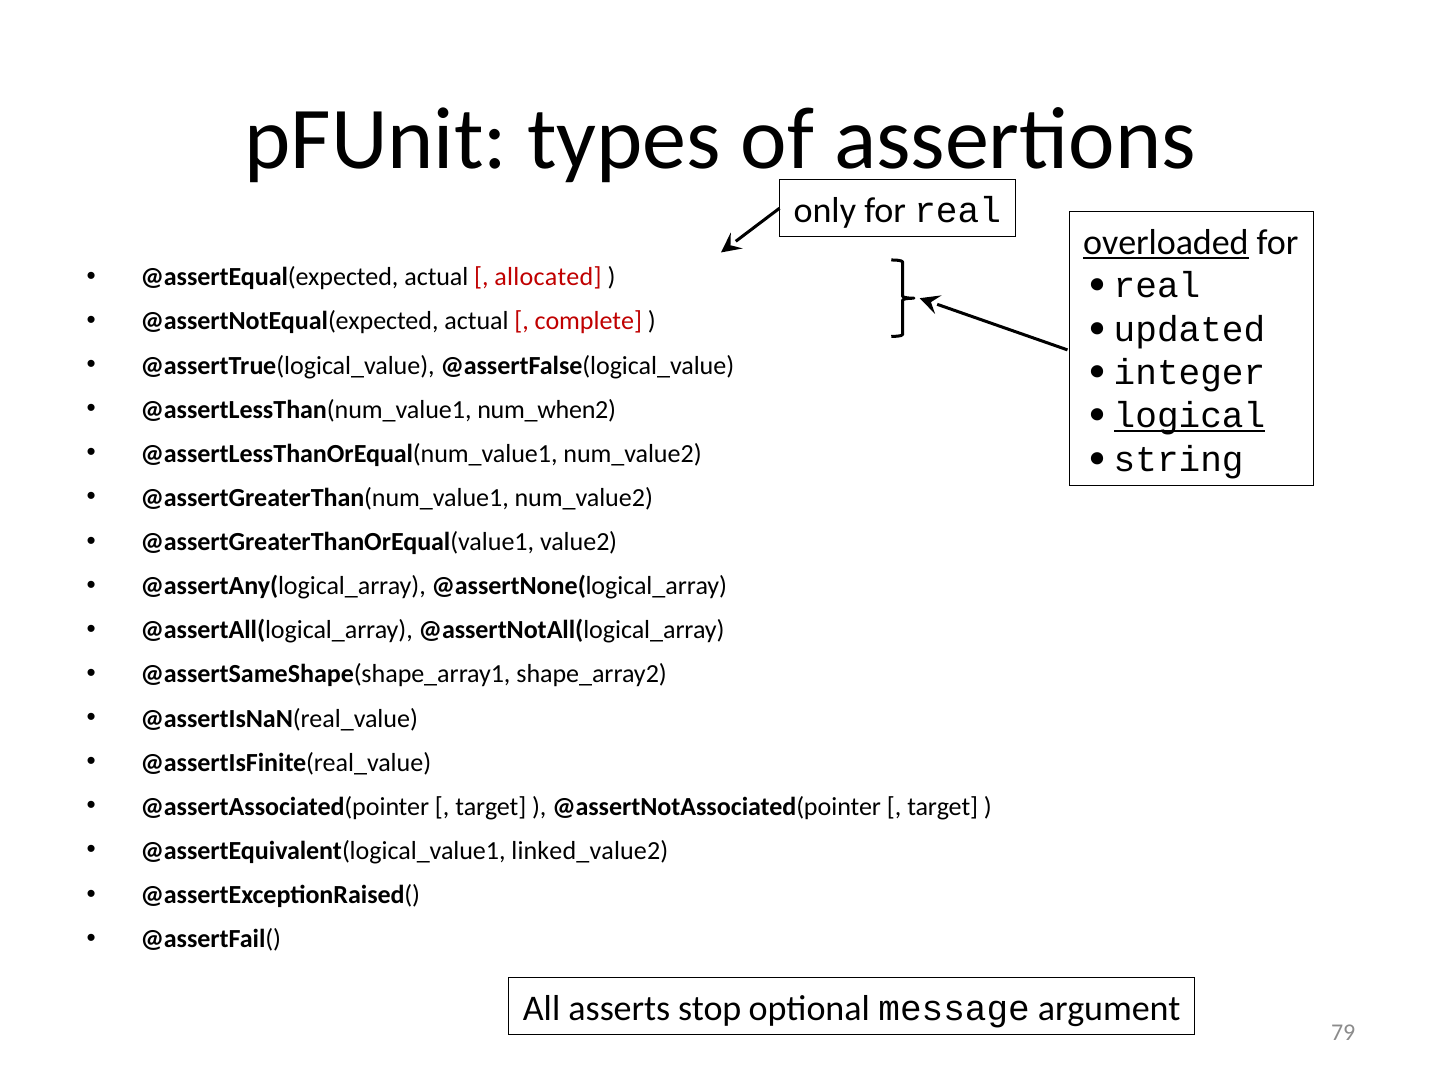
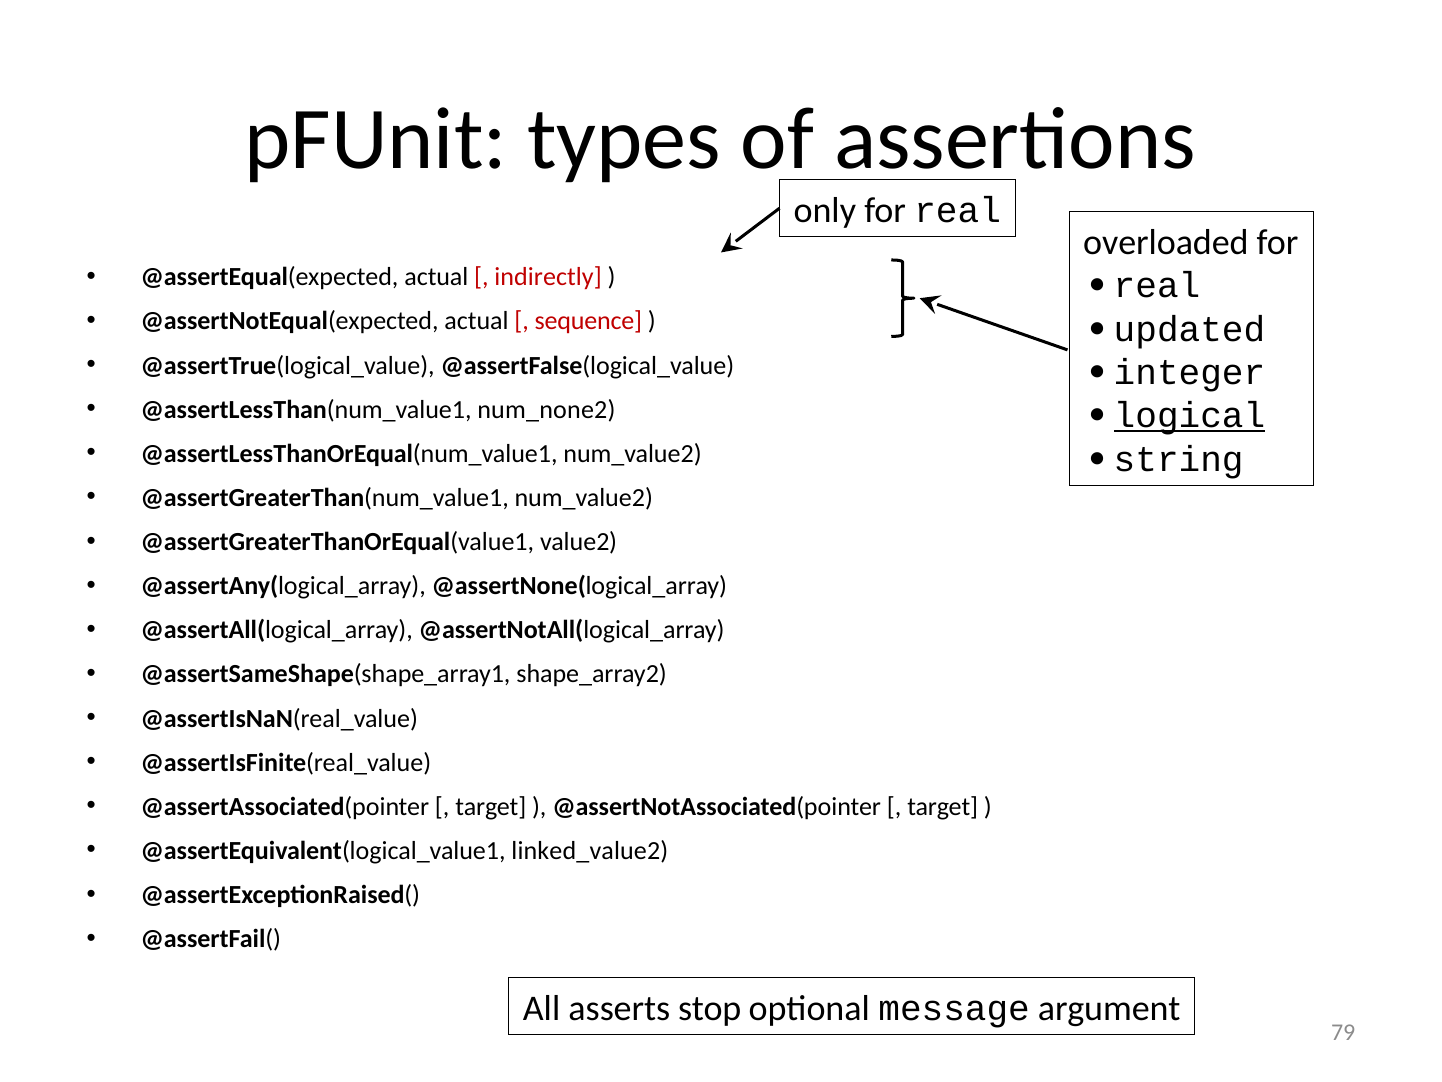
overloaded underline: present -> none
allocated: allocated -> indirectly
complete: complete -> sequence
num_when2: num_when2 -> num_none2
